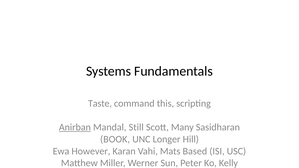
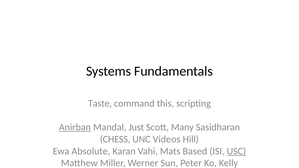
Still: Still -> Just
BOOK at (115, 139): BOOK -> CHESS
Longer: Longer -> Videos
However: However -> Absolute
USC underline: none -> present
